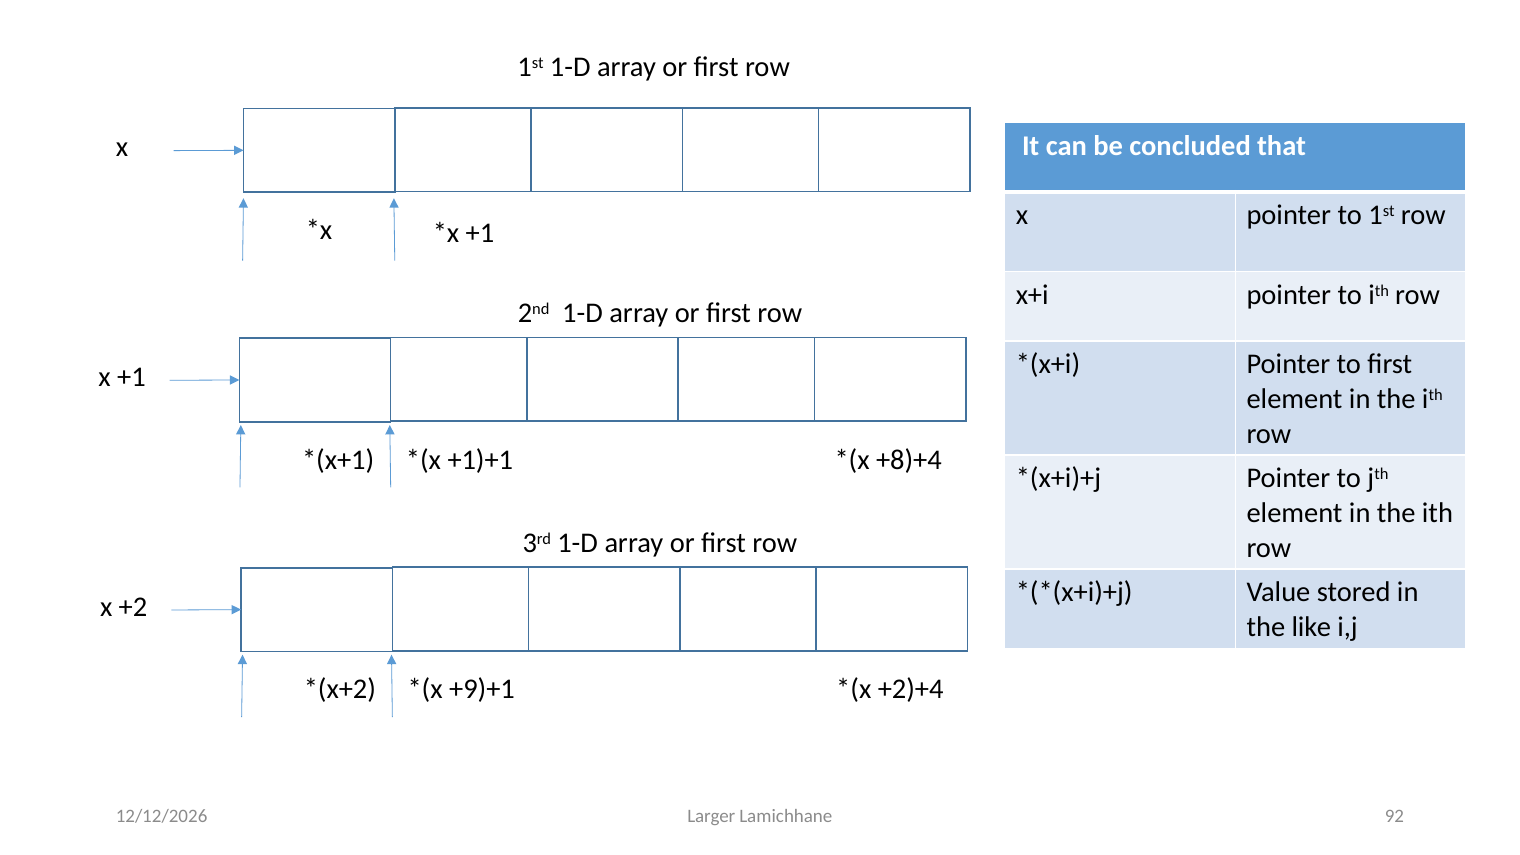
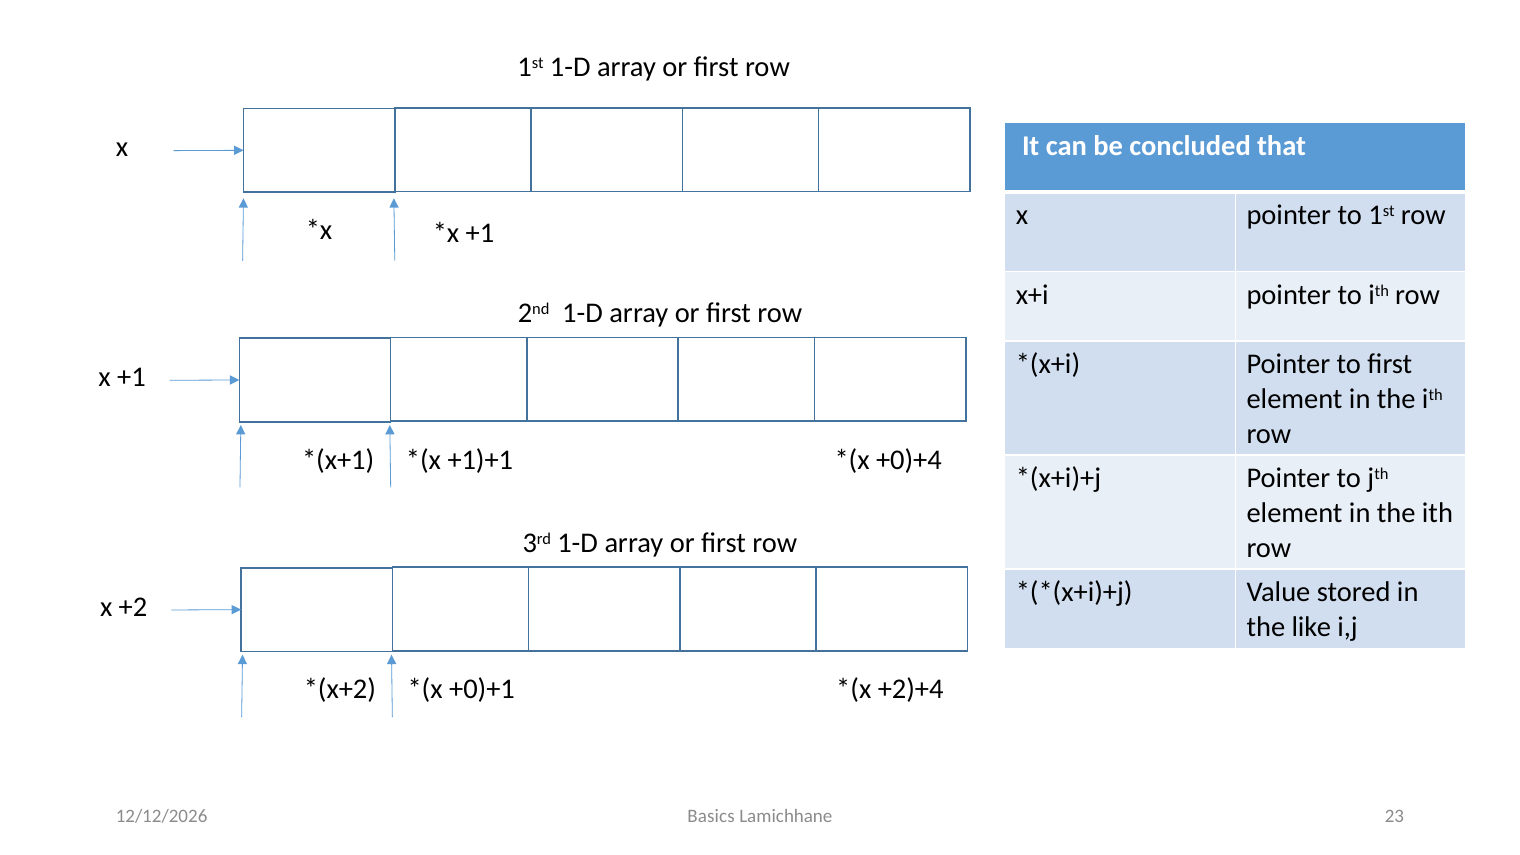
+8)+4: +8)+4 -> +0)+4
+9)+1: +9)+1 -> +0)+1
Larger: Larger -> Basics
92: 92 -> 23
